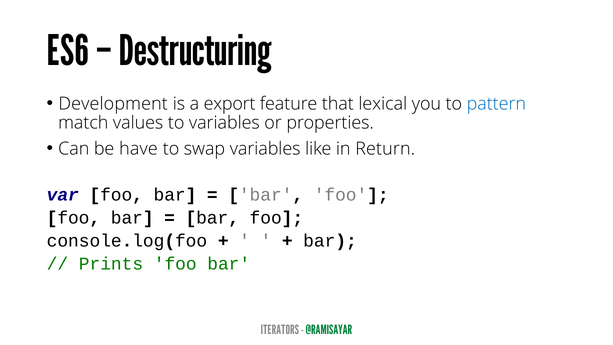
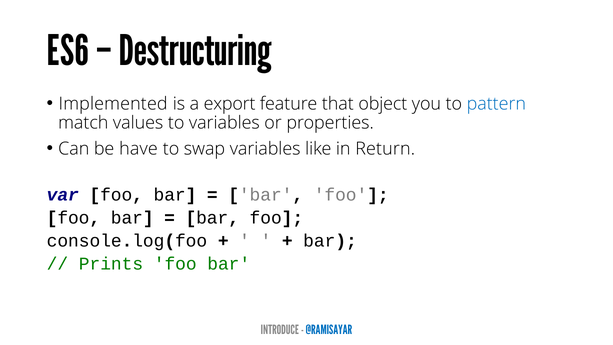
Development: Development -> Implemented
lexical: lexical -> object
ITERATORS: ITERATORS -> INTRODUCE
@RAMISAYAR colour: green -> blue
